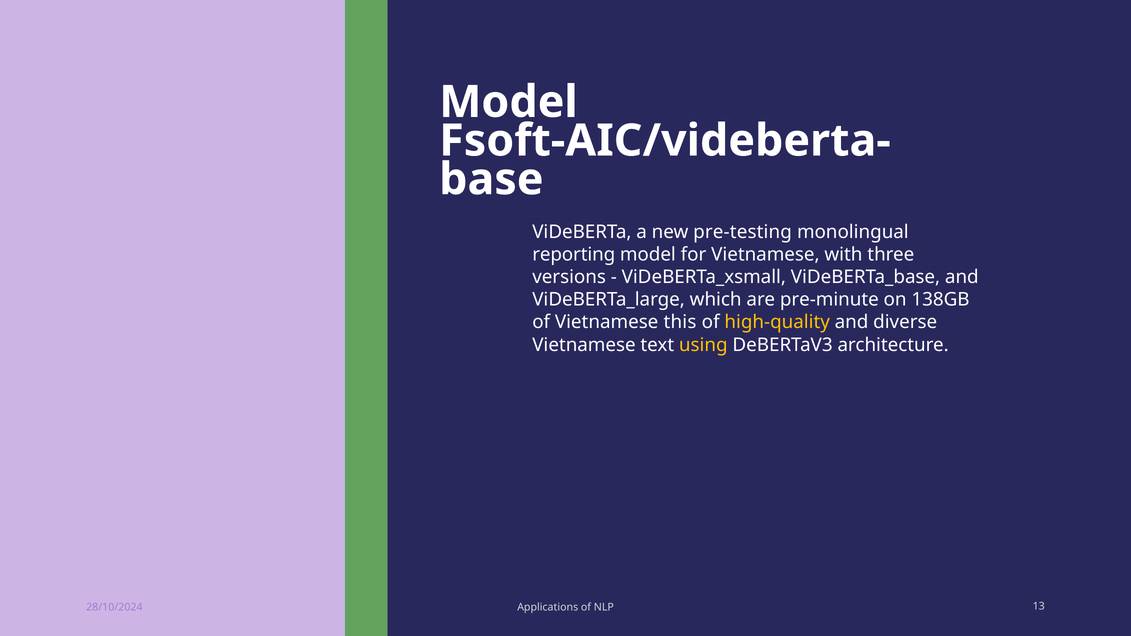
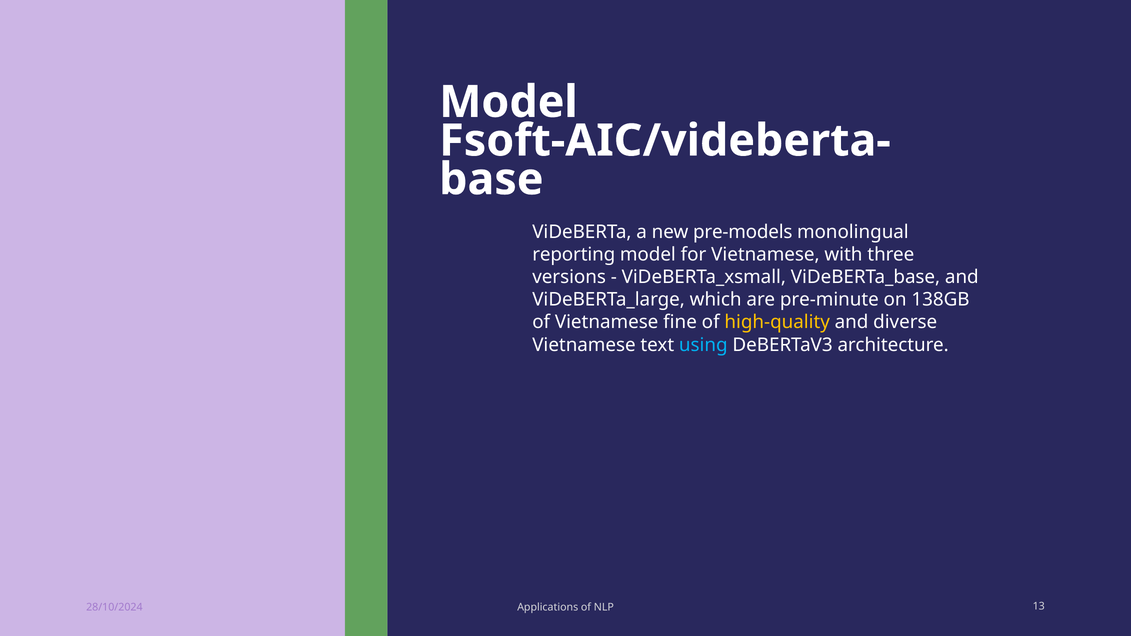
pre-testing: pre-testing -> pre-models
this: this -> fine
using colour: yellow -> light blue
